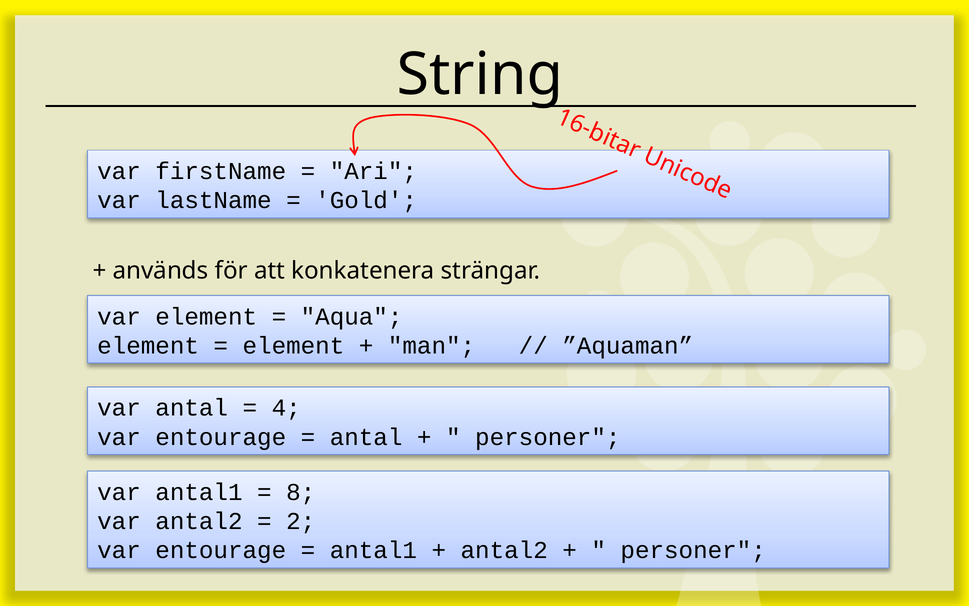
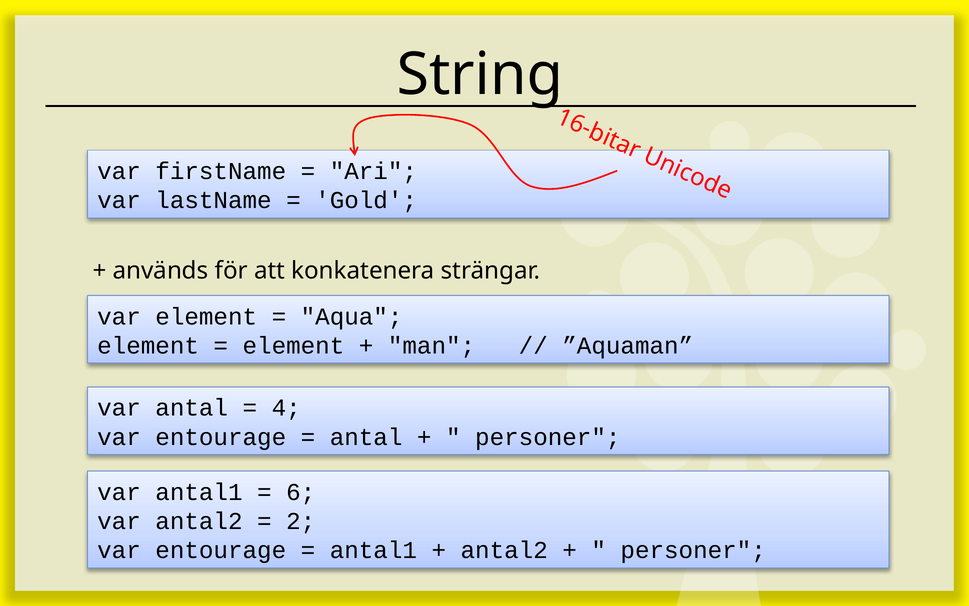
8 at (301, 492): 8 -> 6
